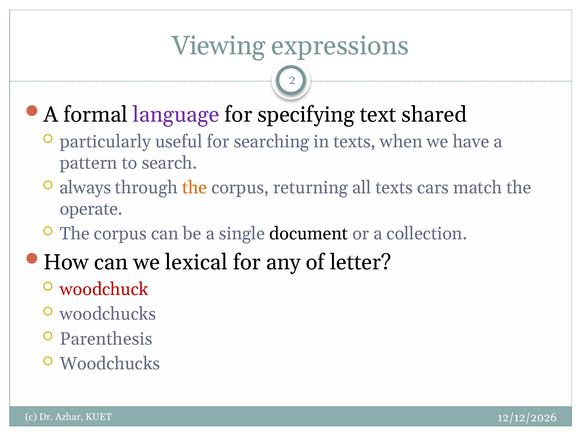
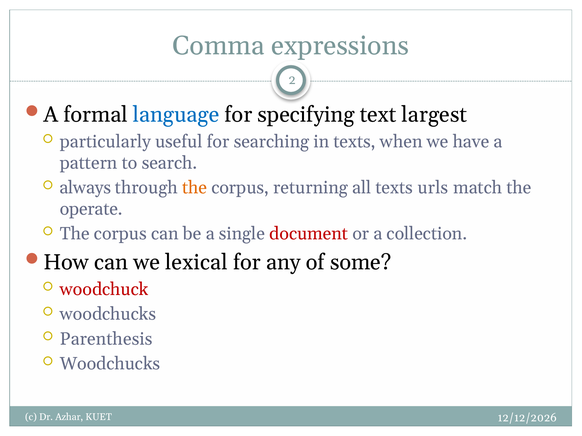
Viewing: Viewing -> Comma
language colour: purple -> blue
shared: shared -> largest
cars: cars -> urls
document colour: black -> red
letter: letter -> some
